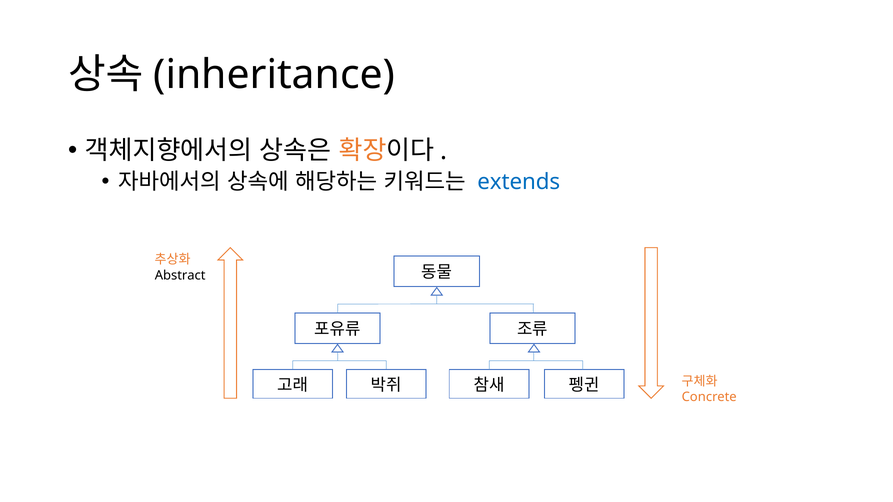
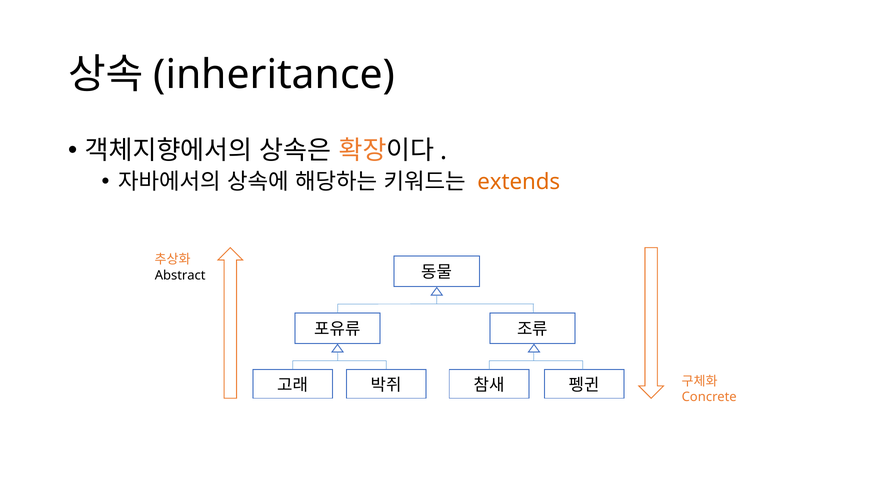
extends colour: blue -> orange
